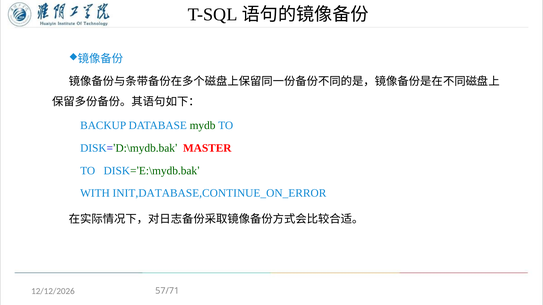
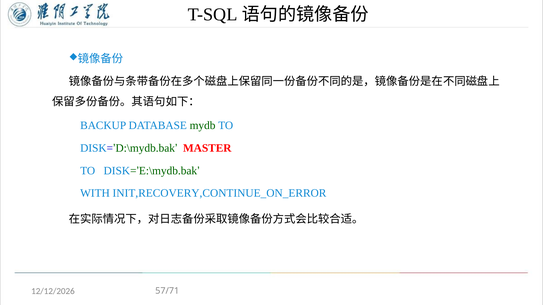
INIT,DATABASE,CONTINUE_ON_ERROR: INIT,DATABASE,CONTINUE_ON_ERROR -> INIT,RECOVERY,CONTINUE_ON_ERROR
